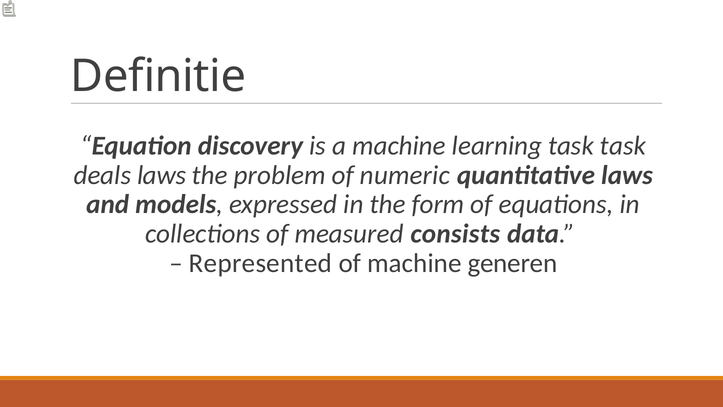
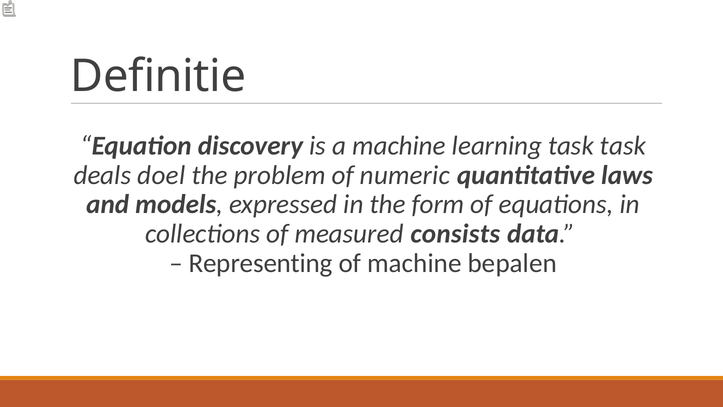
deals laws: laws -> doel
Represented: Represented -> Representing
generen: generen -> bepalen
